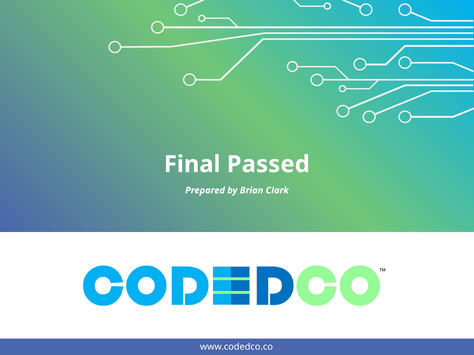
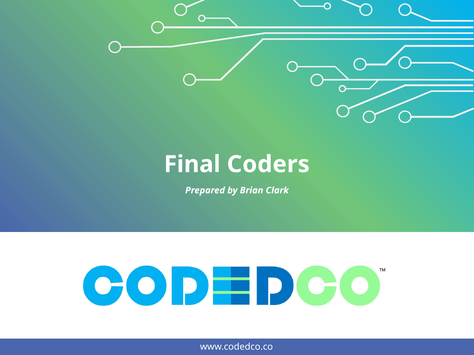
Passed: Passed -> Coders
